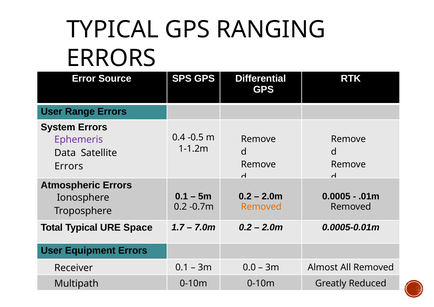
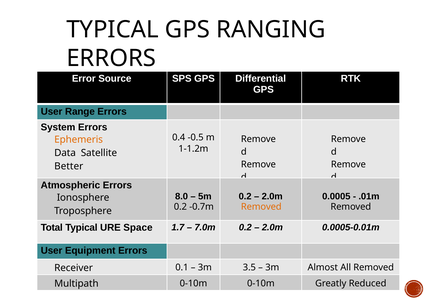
Ephemeris colour: purple -> orange
Errors at (69, 166): Errors -> Better
0.1 at (182, 196): 0.1 -> 8.0
0.0: 0.0 -> 3.5
